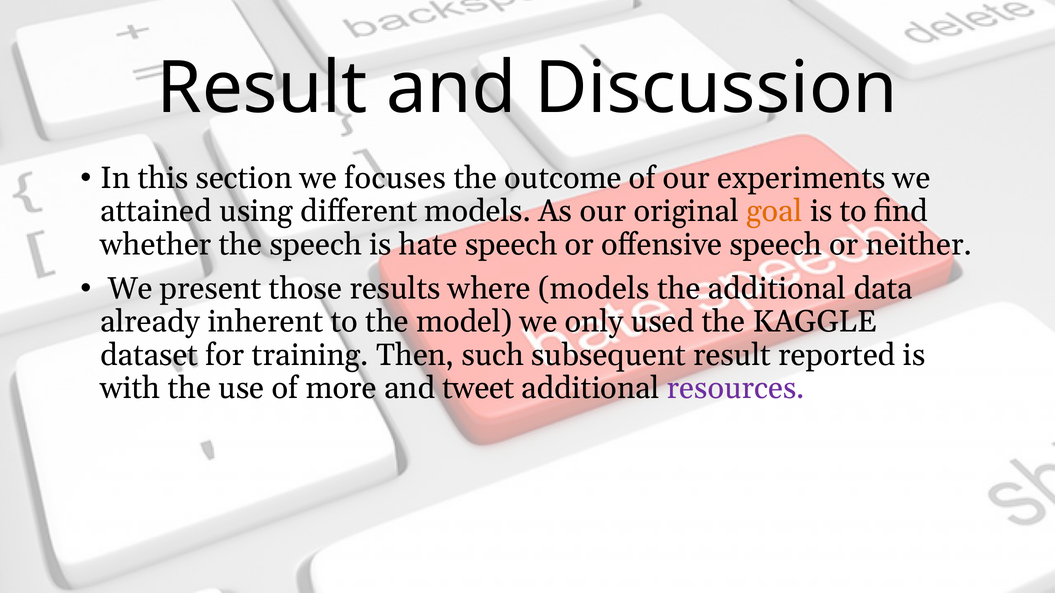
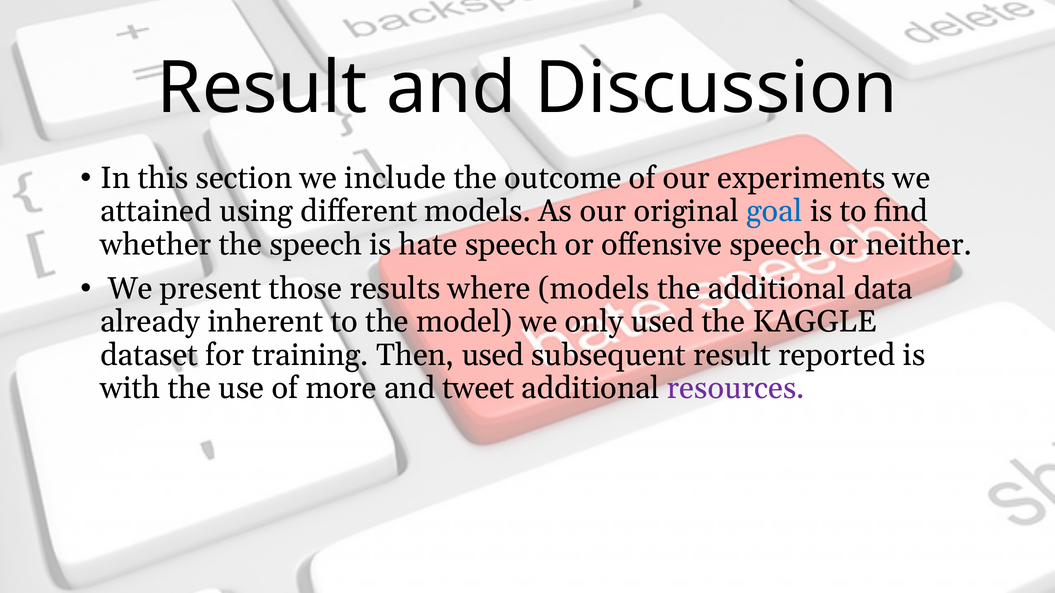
focuses: focuses -> include
goal colour: orange -> blue
Then such: such -> used
